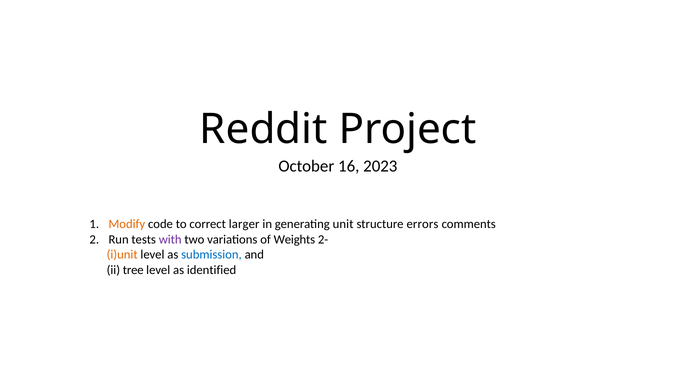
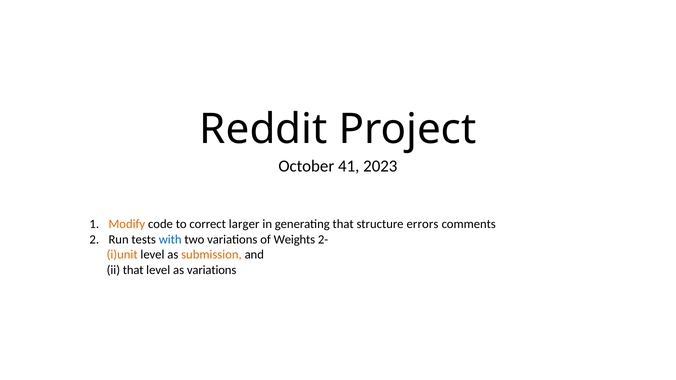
16: 16 -> 41
generating unit: unit -> that
with colour: purple -> blue
submission colour: blue -> orange
ii tree: tree -> that
as identified: identified -> variations
